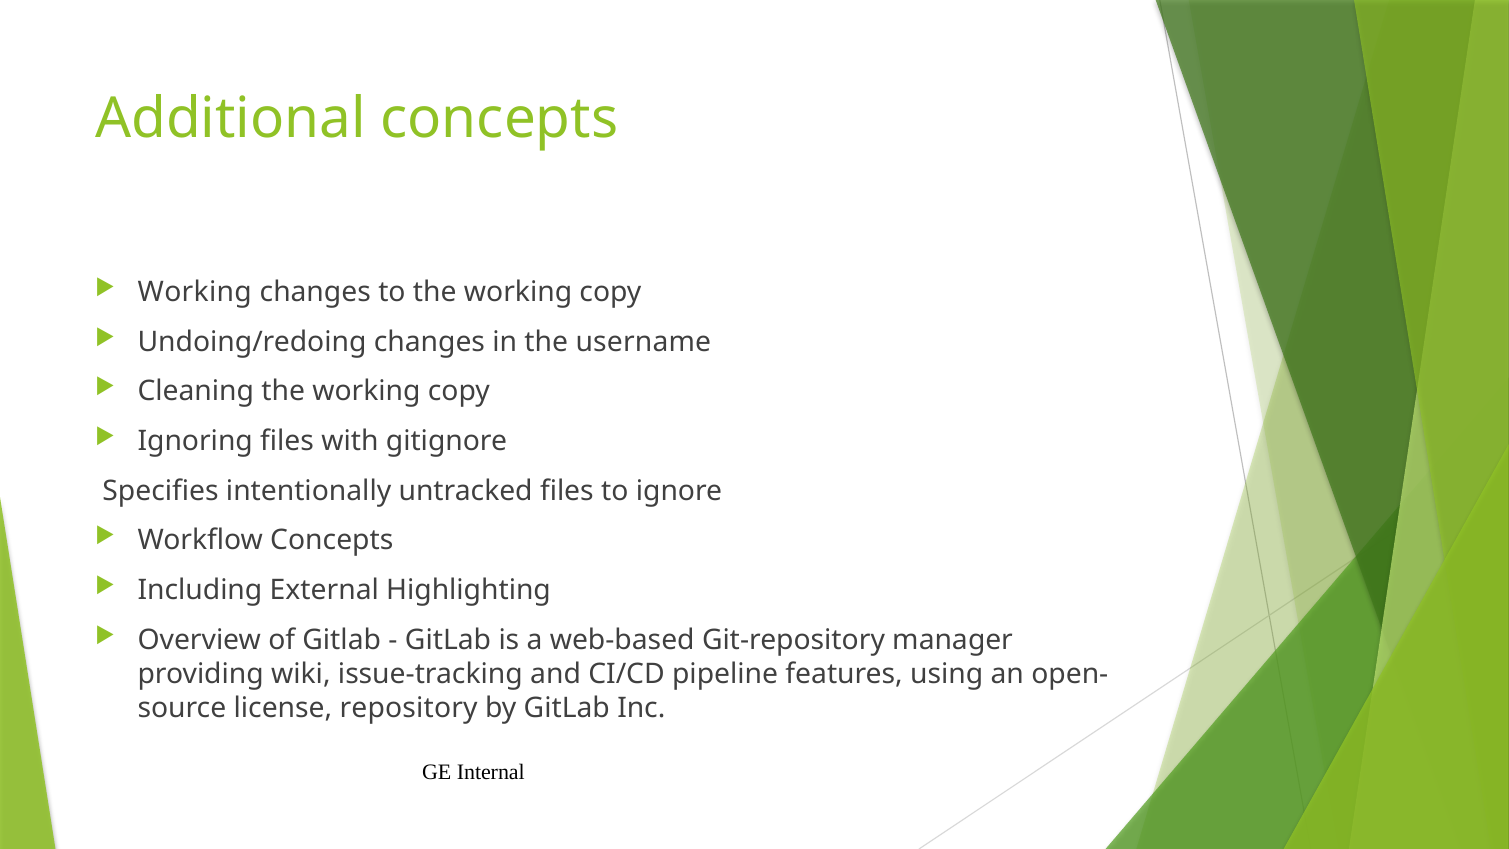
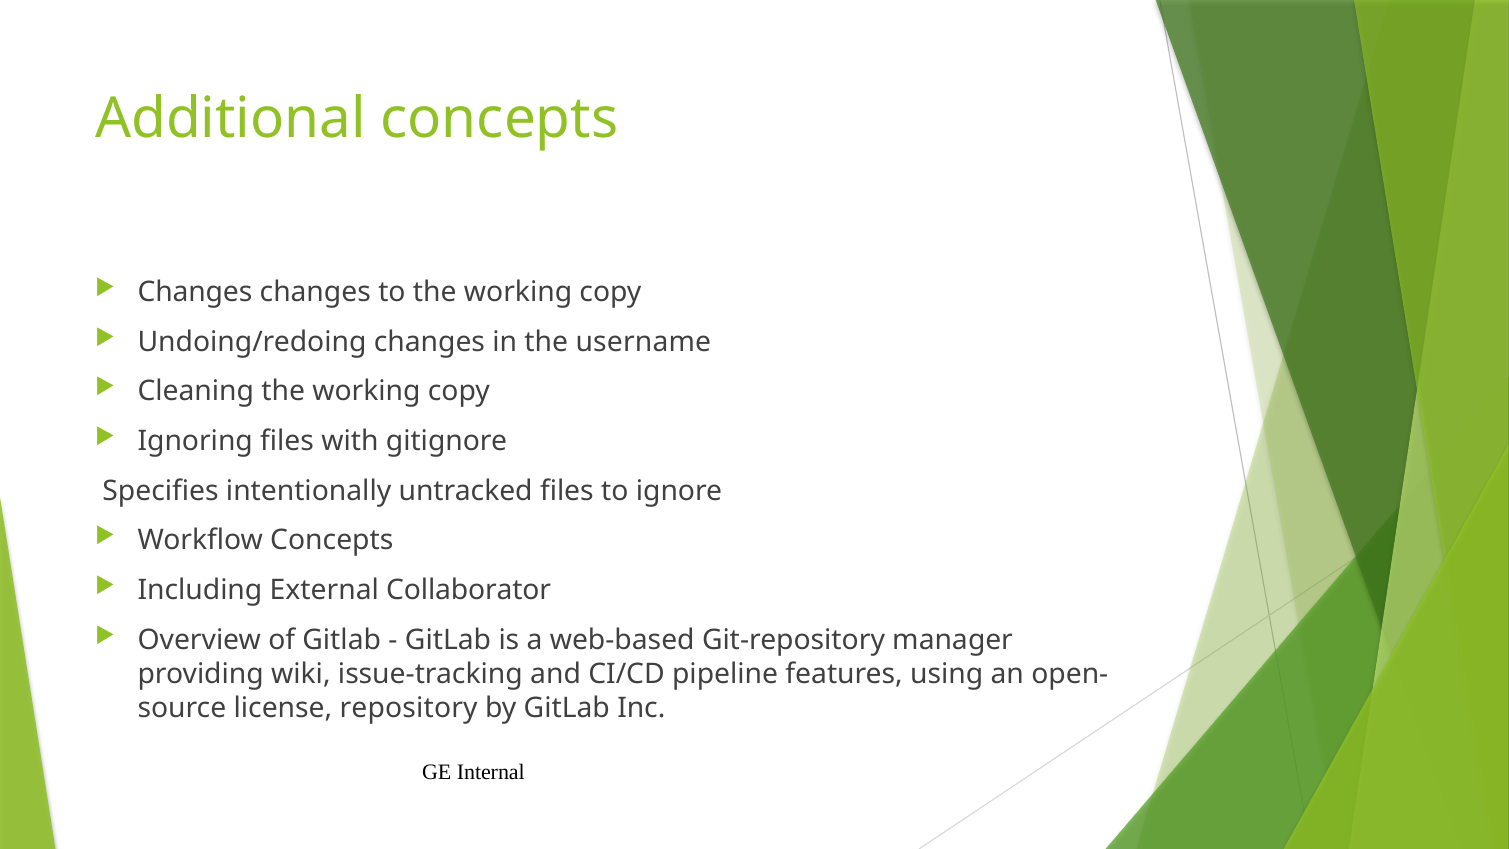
Working at (195, 292): Working -> Changes
Highlighting: Highlighting -> Collaborator
